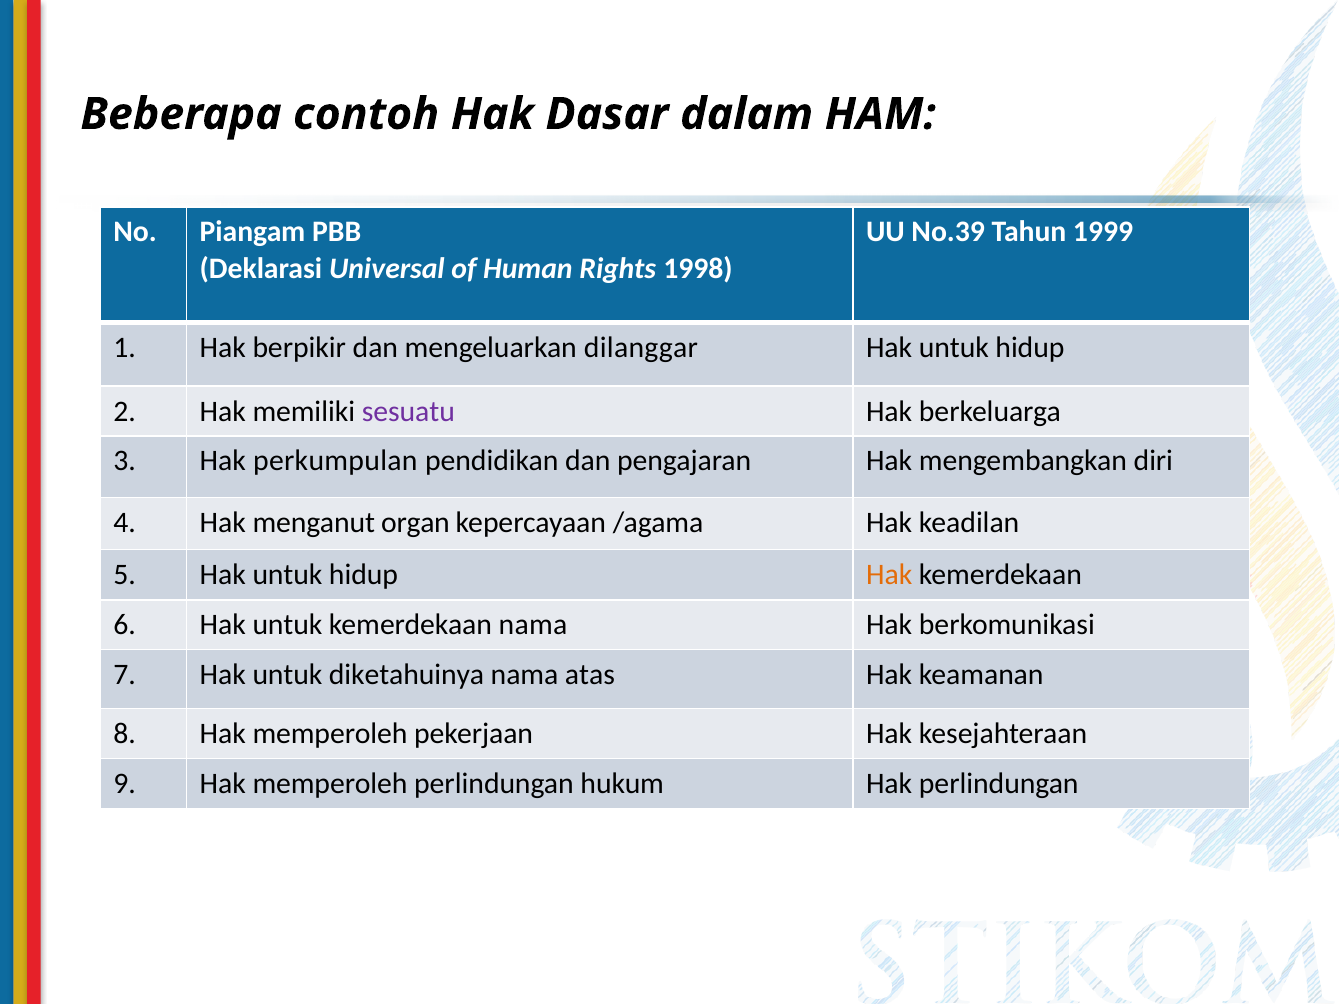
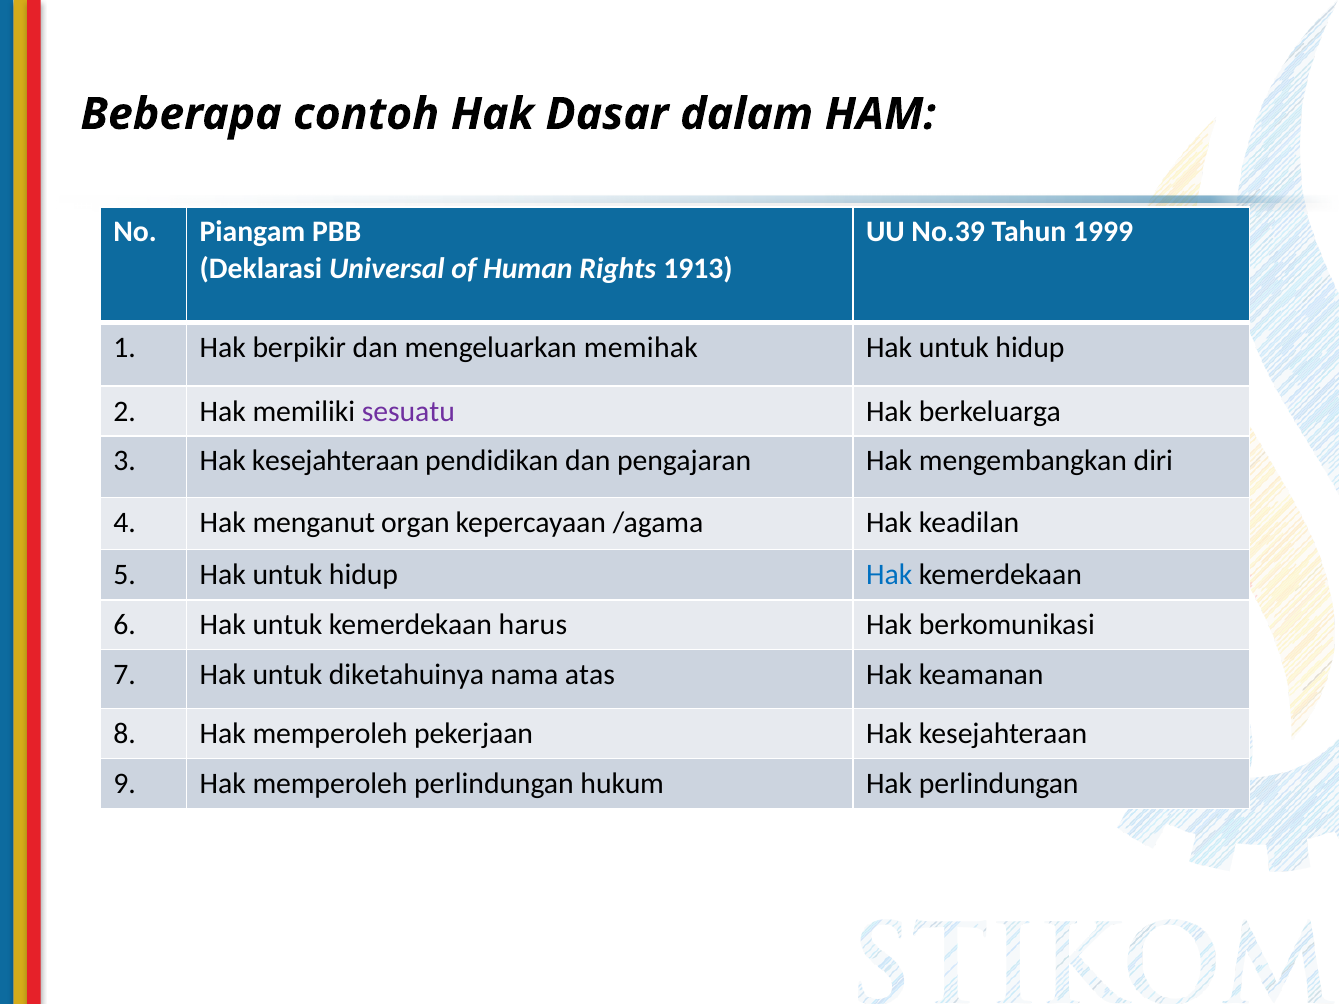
1998: 1998 -> 1913
dilanggar: dilanggar -> memihak
3 Hak perkumpulan: perkumpulan -> kesejahteraan
Hak at (889, 575) colour: orange -> blue
kemerdekaan nama: nama -> harus
